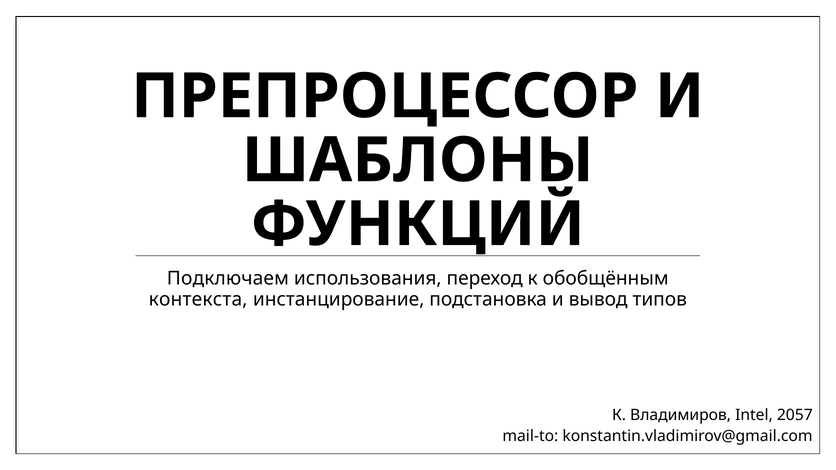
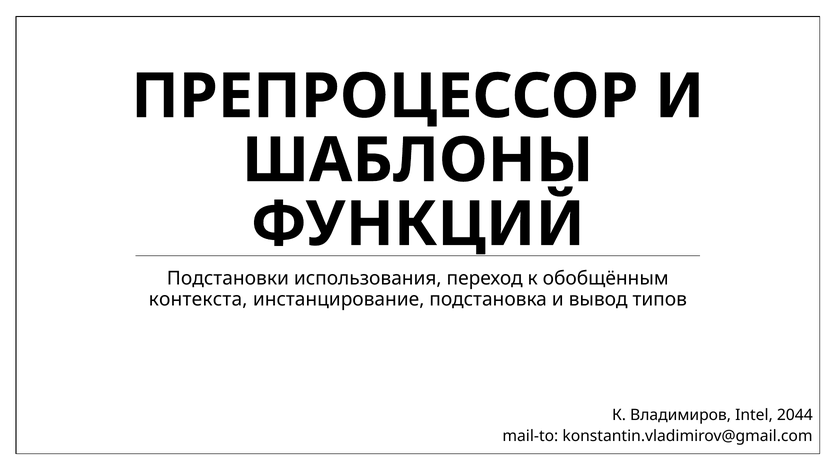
Подключаем: Подключаем -> Подстановки
2057: 2057 -> 2044
